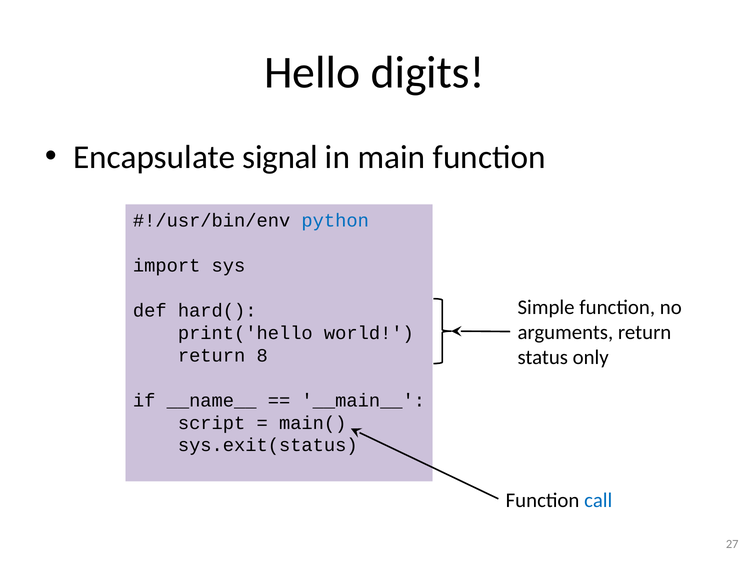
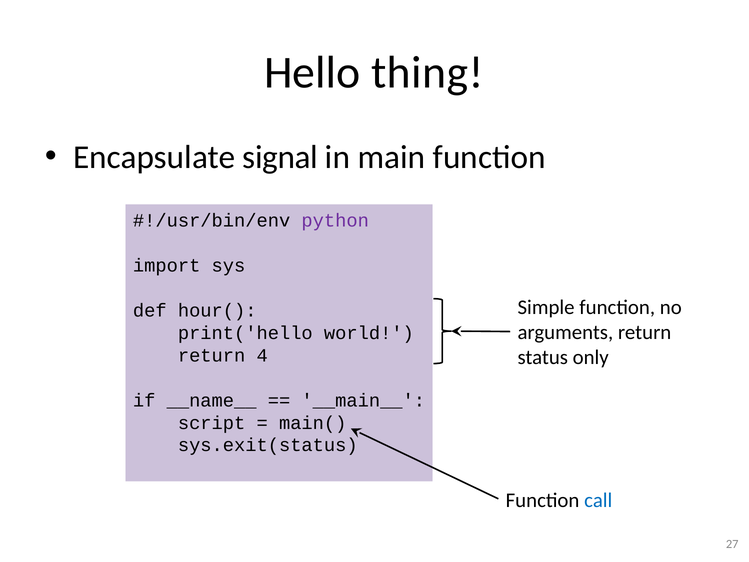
digits: digits -> thing
python colour: blue -> purple
hard(: hard( -> hour(
8: 8 -> 4
